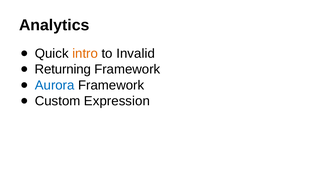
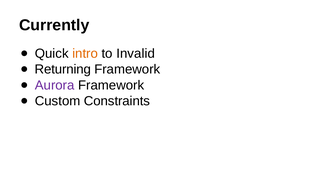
Analytics: Analytics -> Currently
Aurora colour: blue -> purple
Expression: Expression -> Constraints
